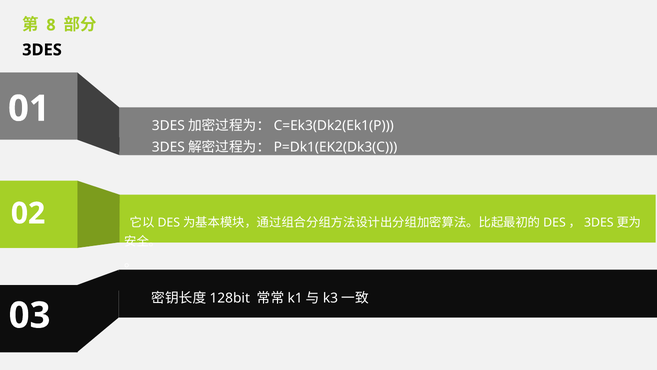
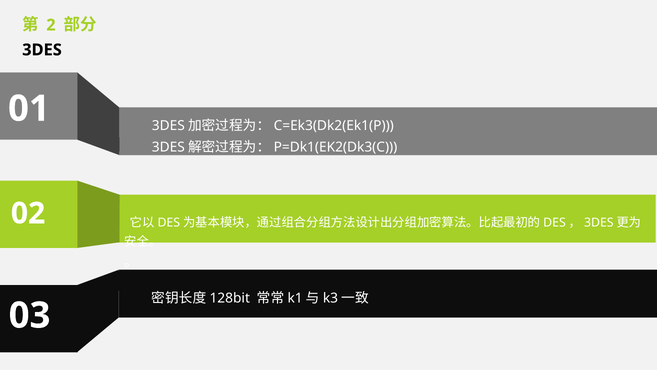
8: 8 -> 2
